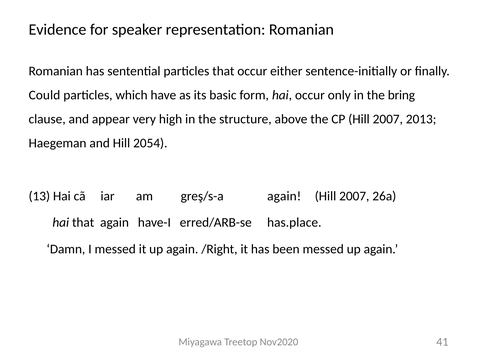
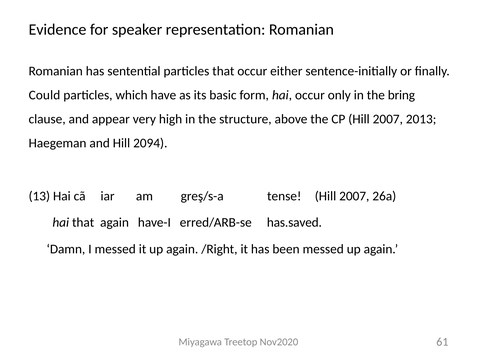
2054: 2054 -> 2094
greş/s-a again: again -> tense
has.place: has.place -> has.saved
41: 41 -> 61
